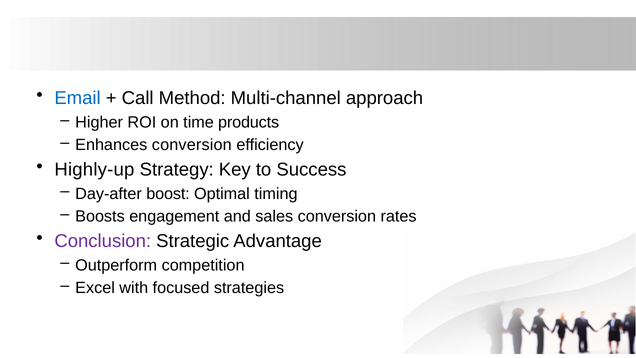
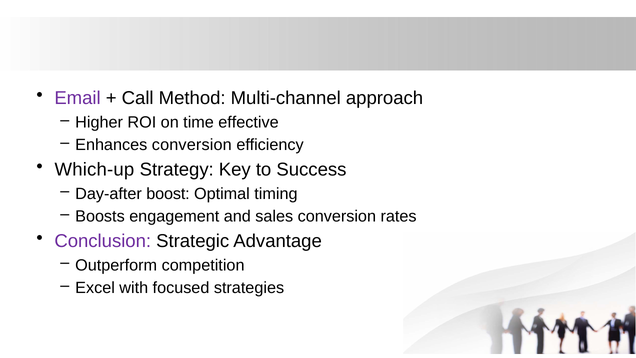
Email colour: blue -> purple
products: products -> effective
Highly-up: Highly-up -> Which-up
